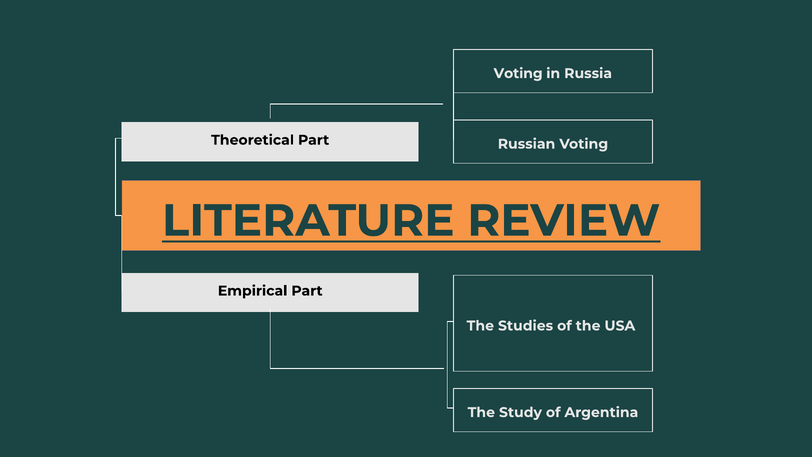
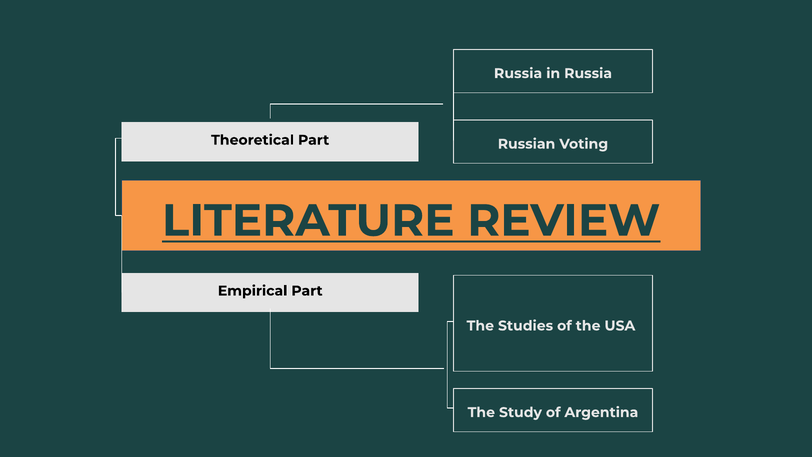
Voting at (518, 73): Voting -> Russia
